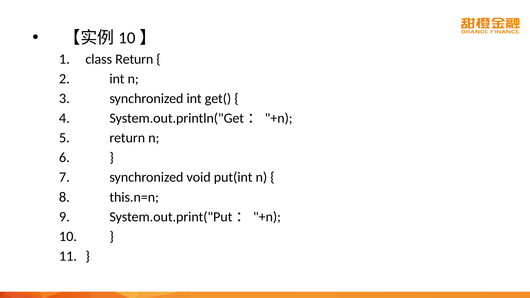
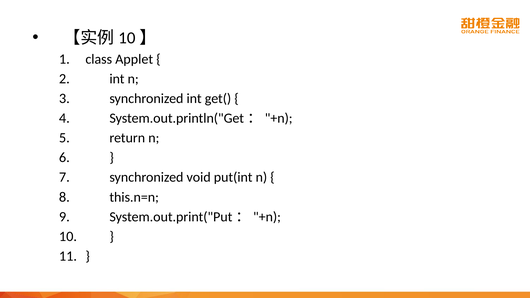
class Return: Return -> Applet
